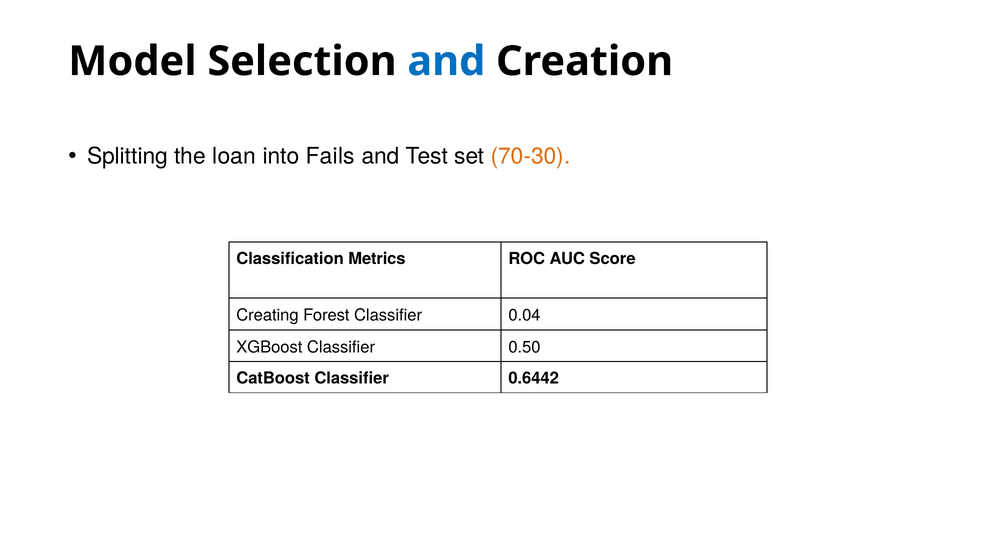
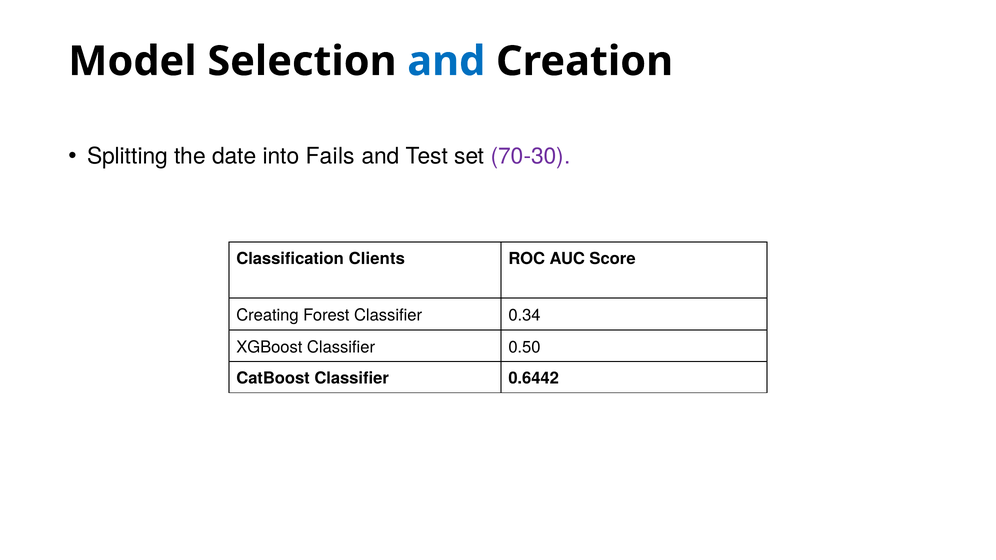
loan: loan -> date
70-30 colour: orange -> purple
Metrics: Metrics -> Clients
0.04: 0.04 -> 0.34
